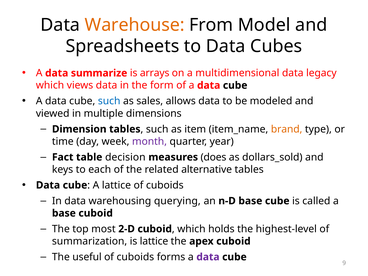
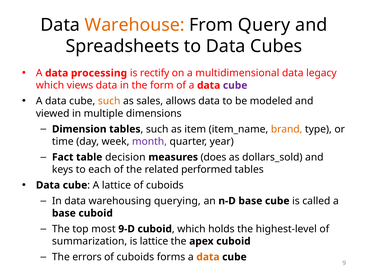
Model: Model -> Query
summarize: summarize -> processing
arrays: arrays -> rectify
cube at (235, 85) colour: black -> purple
such at (109, 101) colour: blue -> orange
alternative: alternative -> performed
2-D: 2-D -> 9-D
useful: useful -> errors
data at (208, 257) colour: purple -> orange
